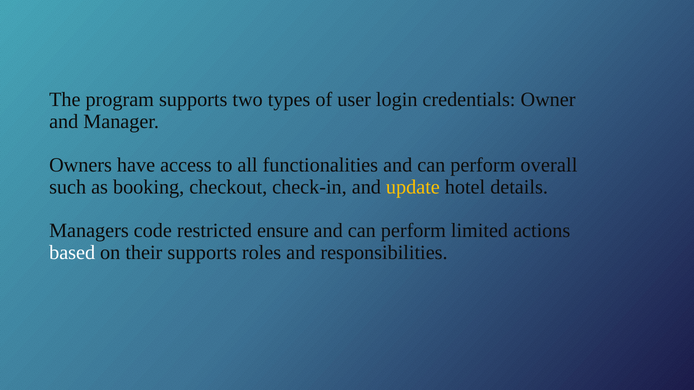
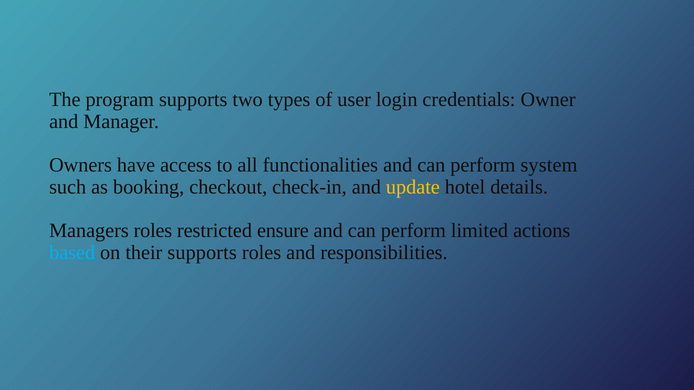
overall: overall -> system
Managers code: code -> roles
based colour: white -> light blue
